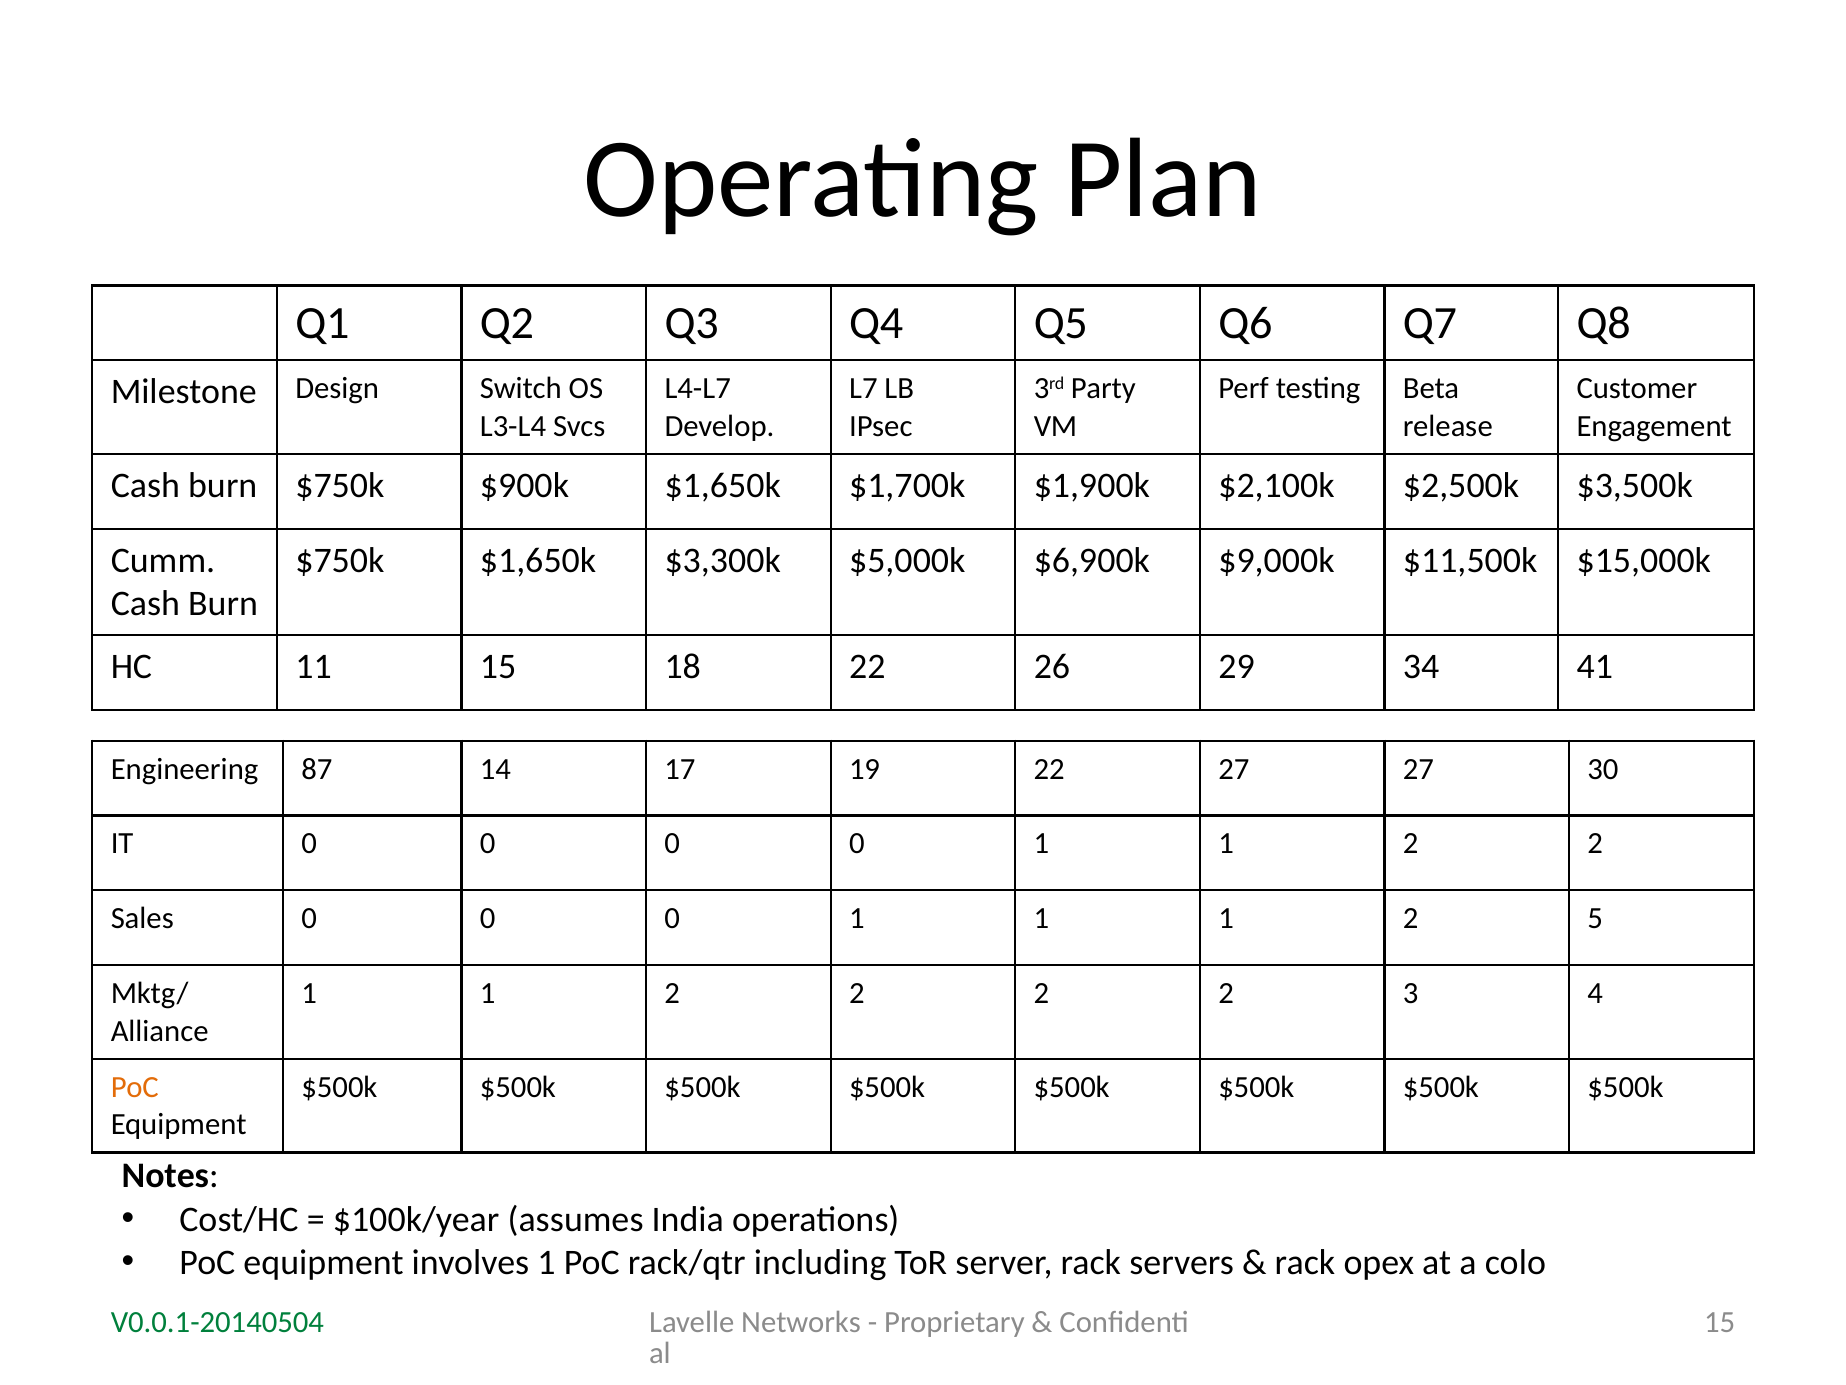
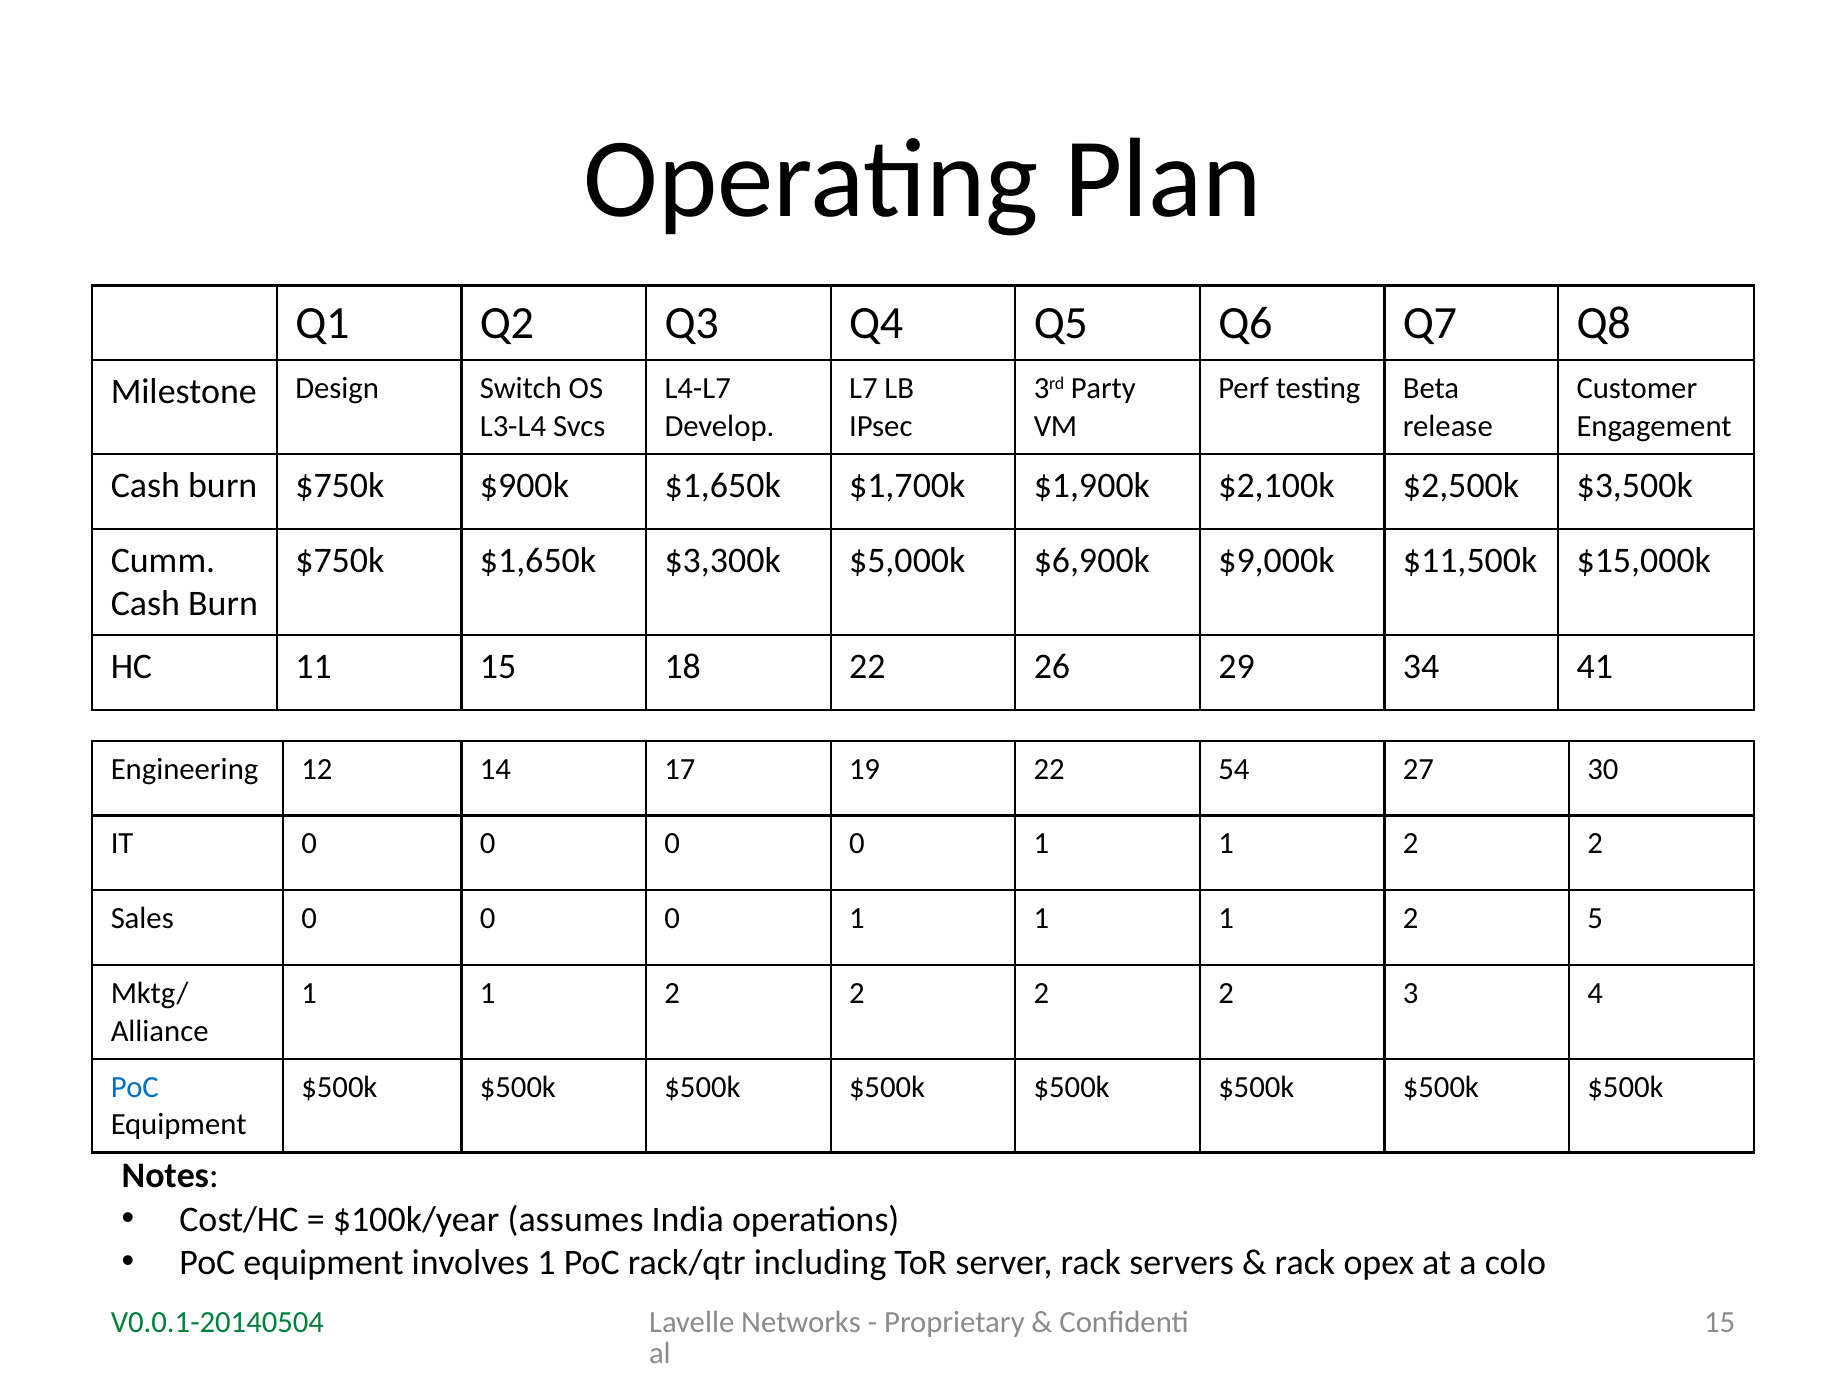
87: 87 -> 12
22 27: 27 -> 54
PoC at (135, 1087) colour: orange -> blue
